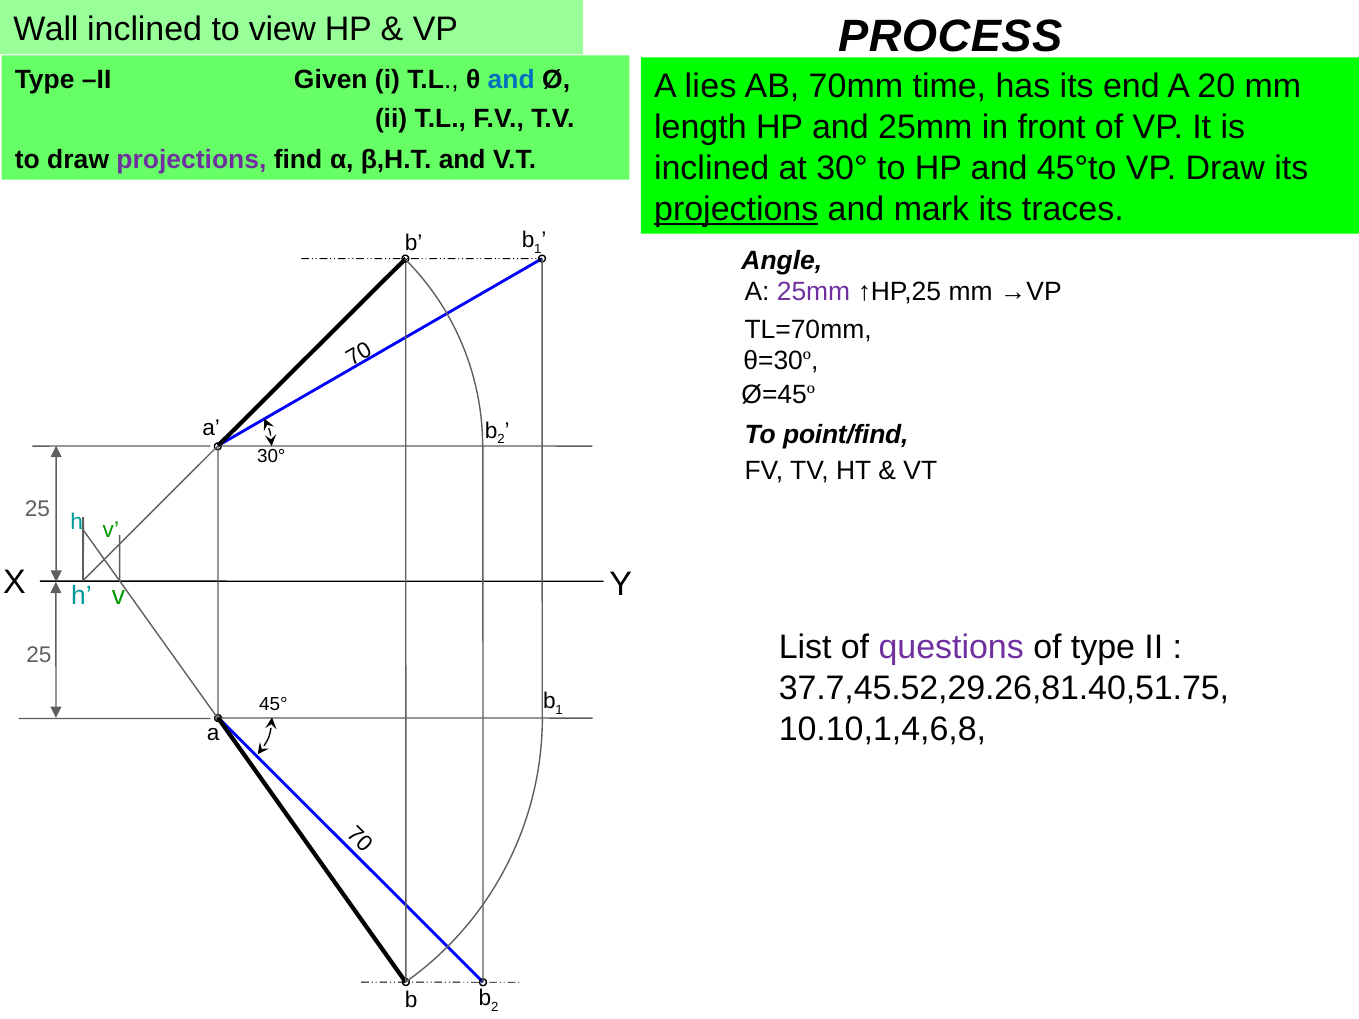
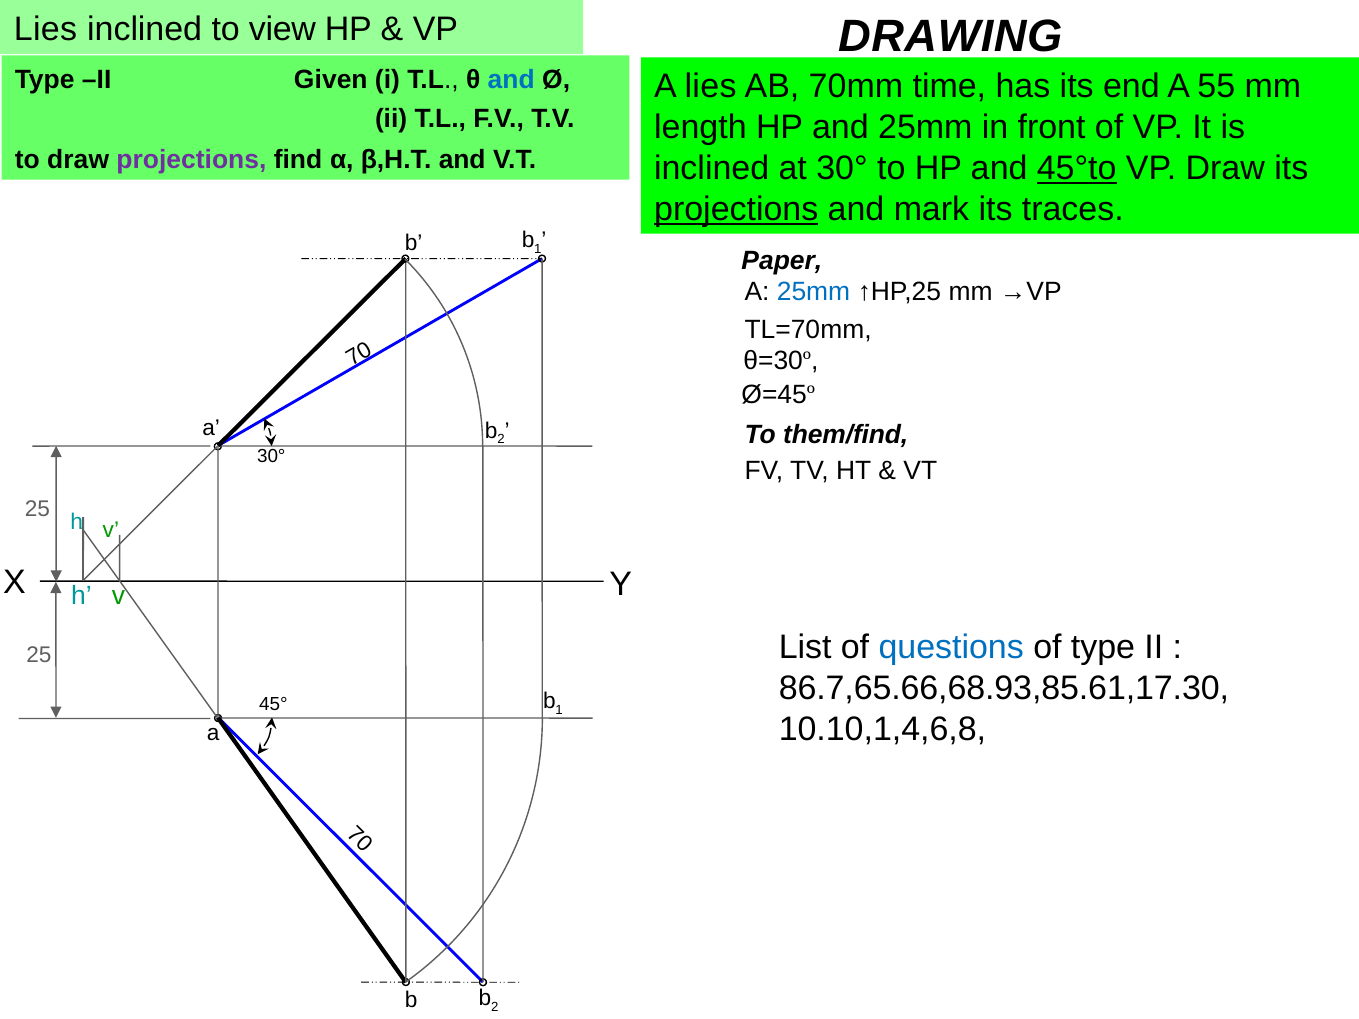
Wall at (46, 29): Wall -> Lies
PROCESS: PROCESS -> DRAWING
20: 20 -> 55
45°to underline: none -> present
Angle: Angle -> Paper
25mm at (814, 292) colour: purple -> blue
point/find: point/find -> them/find
questions colour: purple -> blue
37.7,45.52,29.26,81.40,51.75: 37.7,45.52,29.26,81.40,51.75 -> 86.7,65.66,68.93,85.61,17.30
